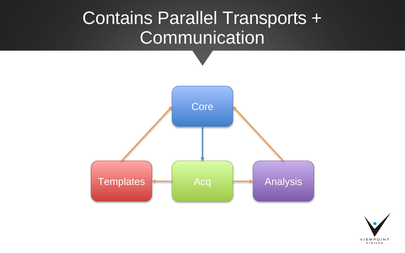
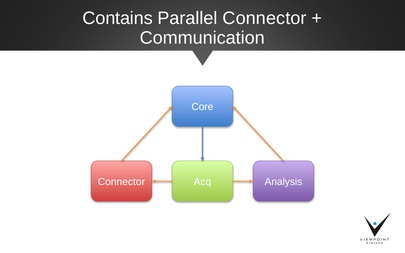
Parallel Transports: Transports -> Connector
Templates at (121, 182): Templates -> Connector
